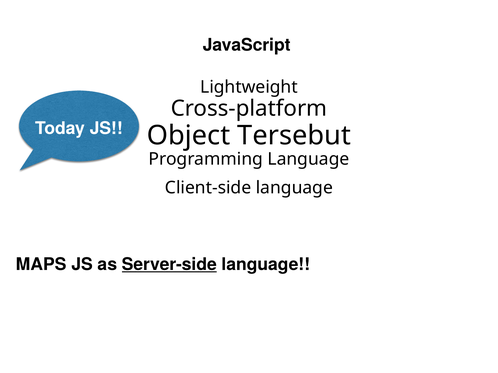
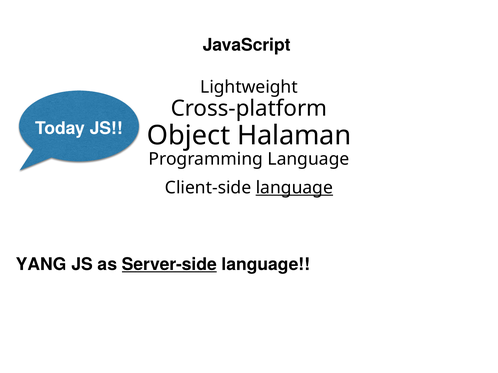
Tersebut: Tersebut -> Halaman
language at (294, 188) underline: none -> present
MAPS: MAPS -> YANG
